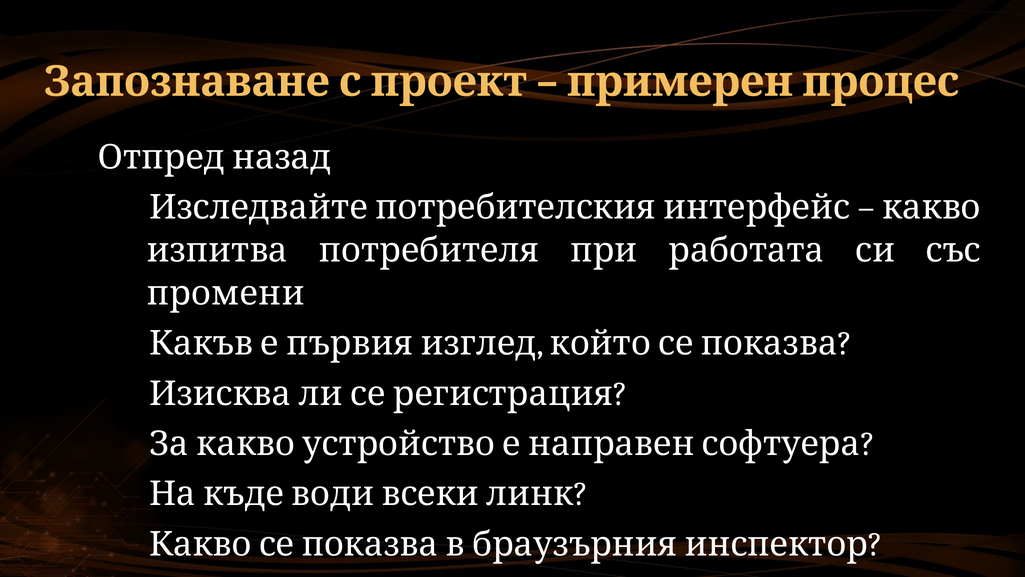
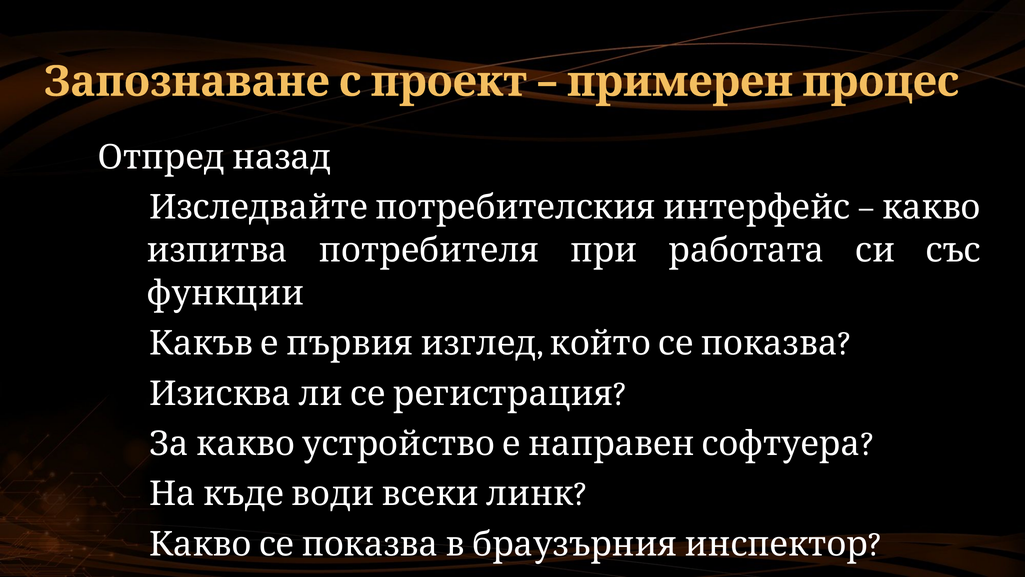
промени: промени -> функции
